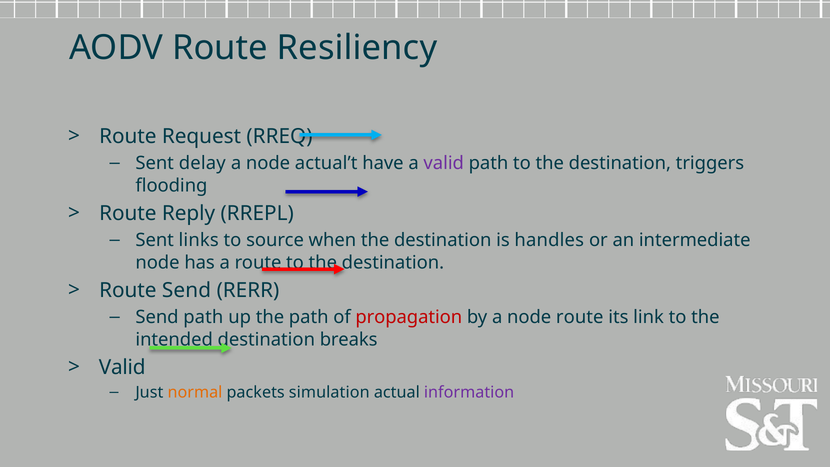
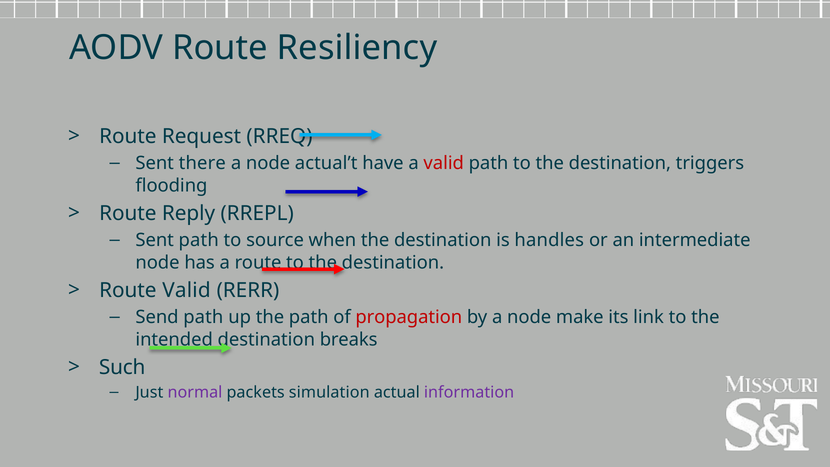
delay: delay -> there
valid at (444, 163) colour: purple -> red
Sent links: links -> path
Route Send: Send -> Valid
node route: route -> make
Valid at (122, 367): Valid -> Such
normal colour: orange -> purple
